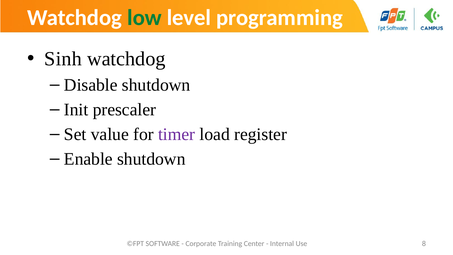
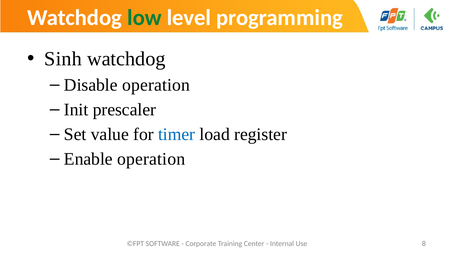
Disable shutdown: shutdown -> operation
timer colour: purple -> blue
Enable shutdown: shutdown -> operation
